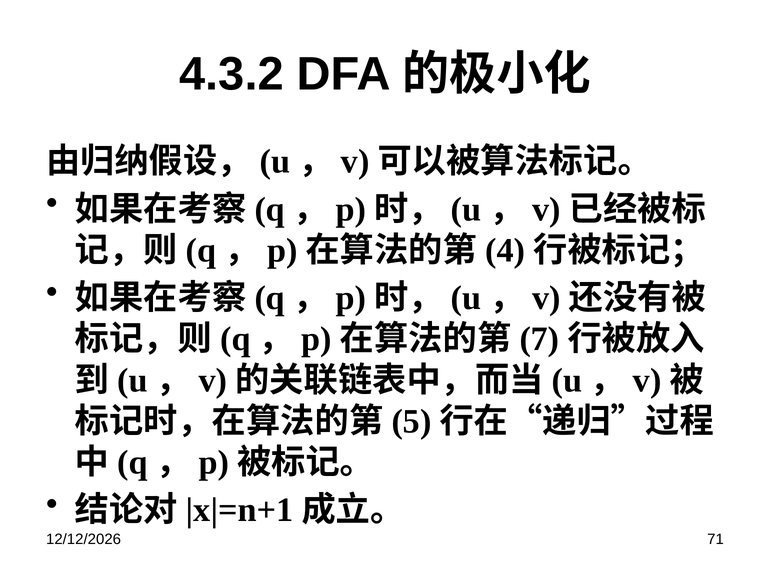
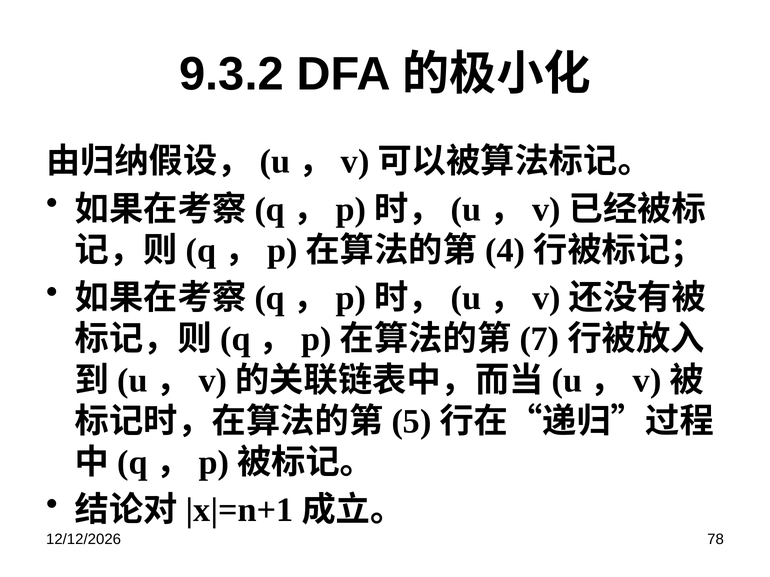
4.3.2: 4.3.2 -> 9.3.2
71: 71 -> 78
